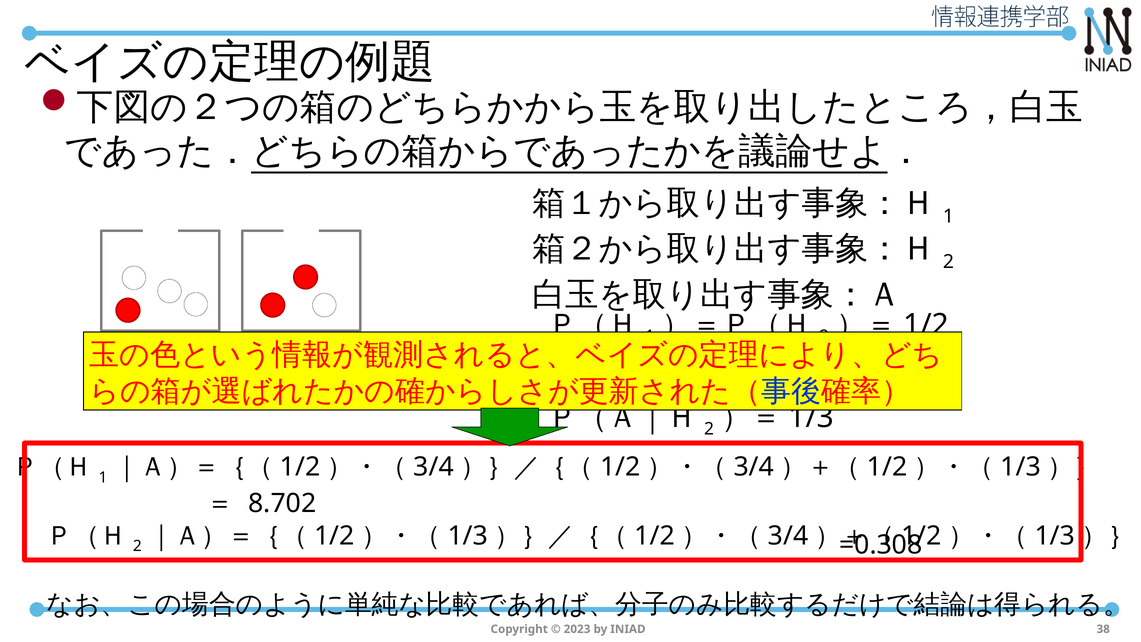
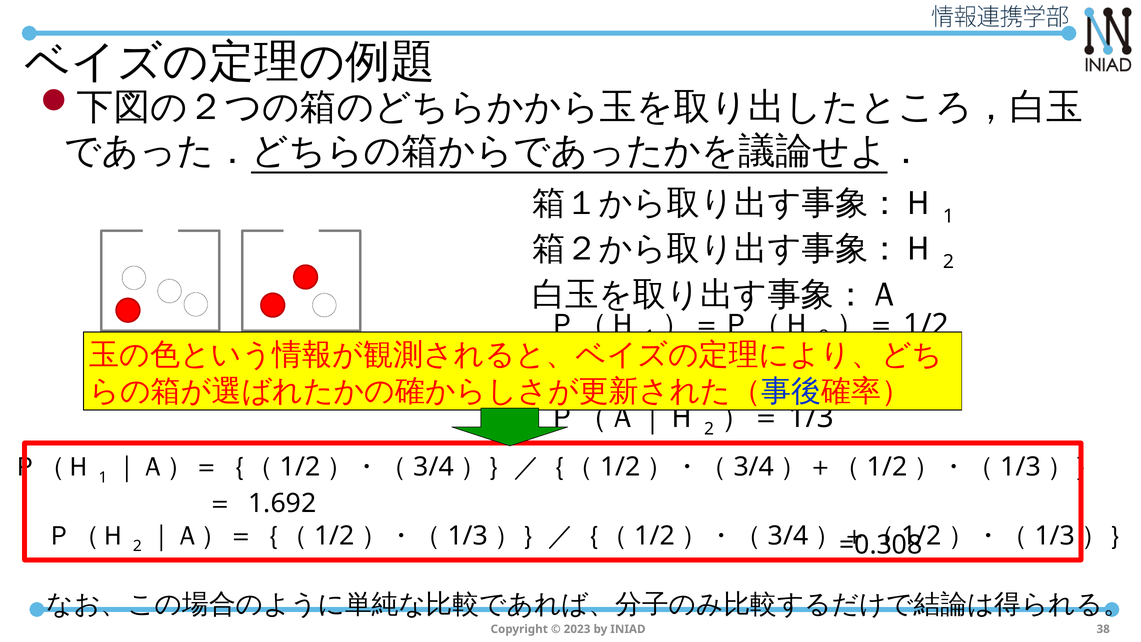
8.702: 8.702 -> 1.692
